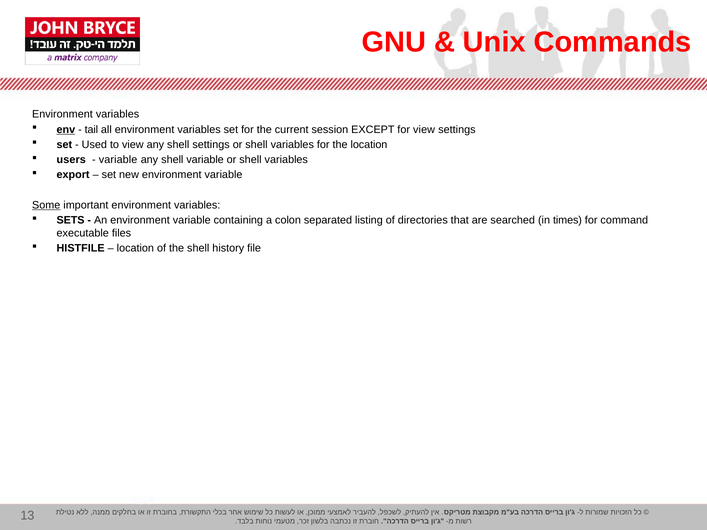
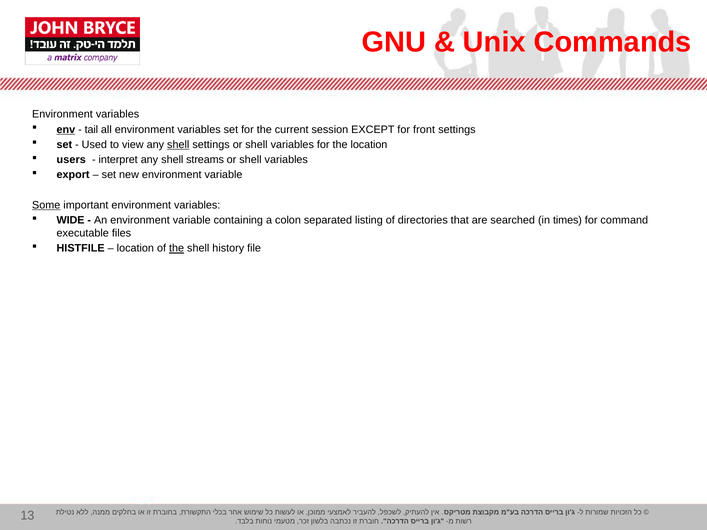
for view: view -> front
shell at (178, 145) underline: none -> present
variable at (118, 160): variable -> interpret
shell variable: variable -> streams
SETS: SETS -> WIDE
the at (177, 249) underline: none -> present
